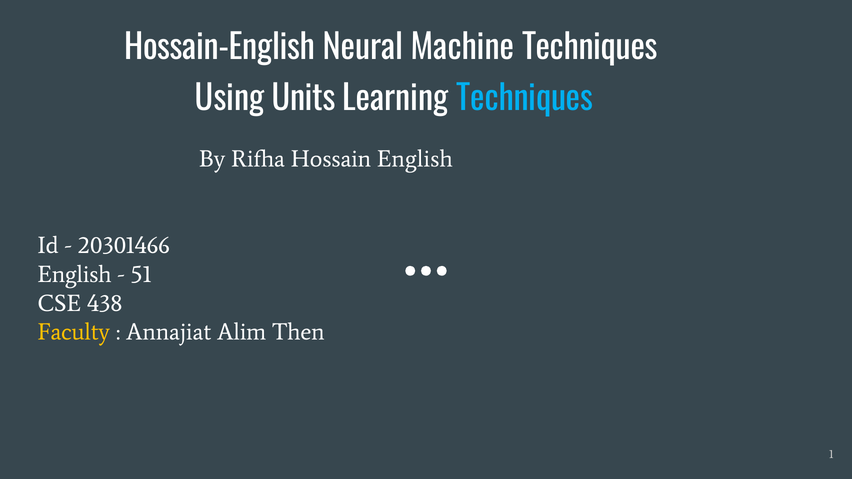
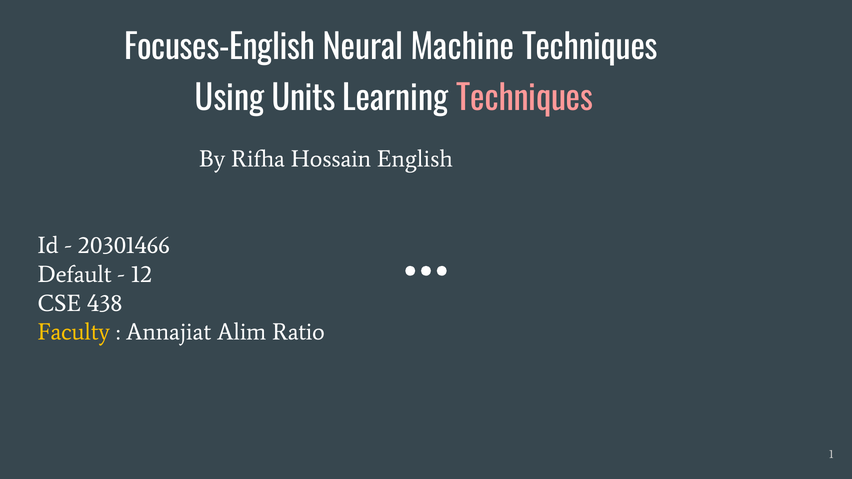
Hossain-English: Hossain-English -> Focuses-English
Techniques at (525, 99) colour: light blue -> pink
English at (75, 275): English -> Default
51: 51 -> 12
Then: Then -> Ratio
